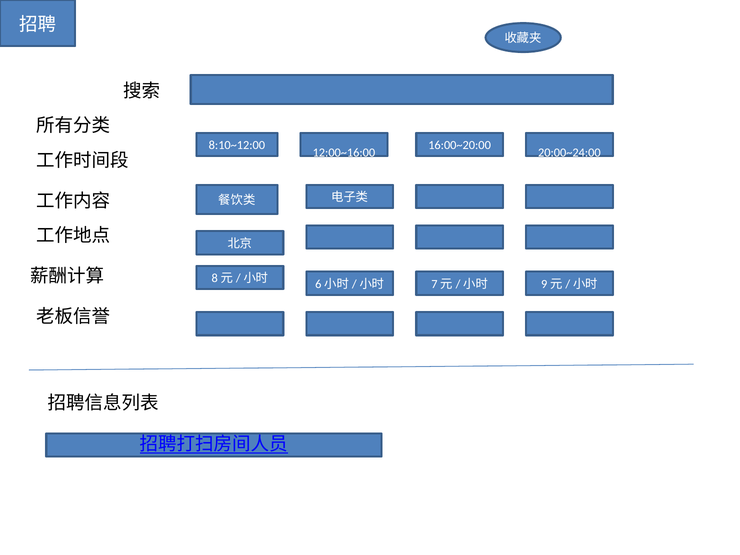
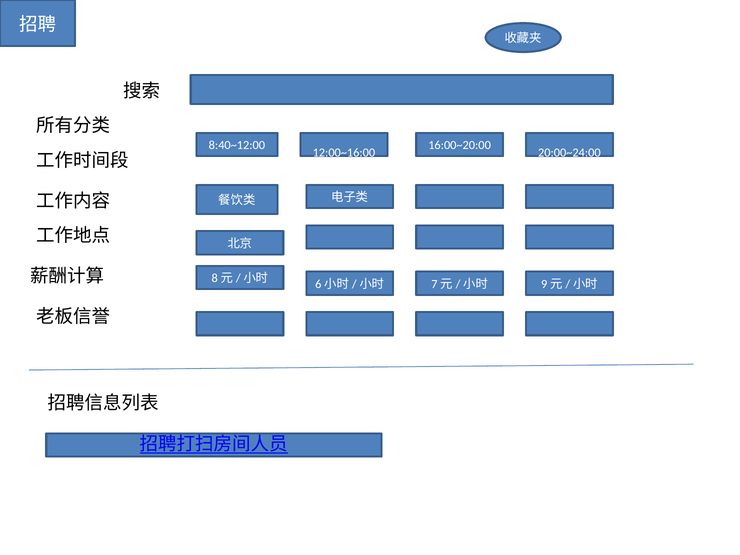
8:10~12:00: 8:10~12:00 -> 8:40~12:00
